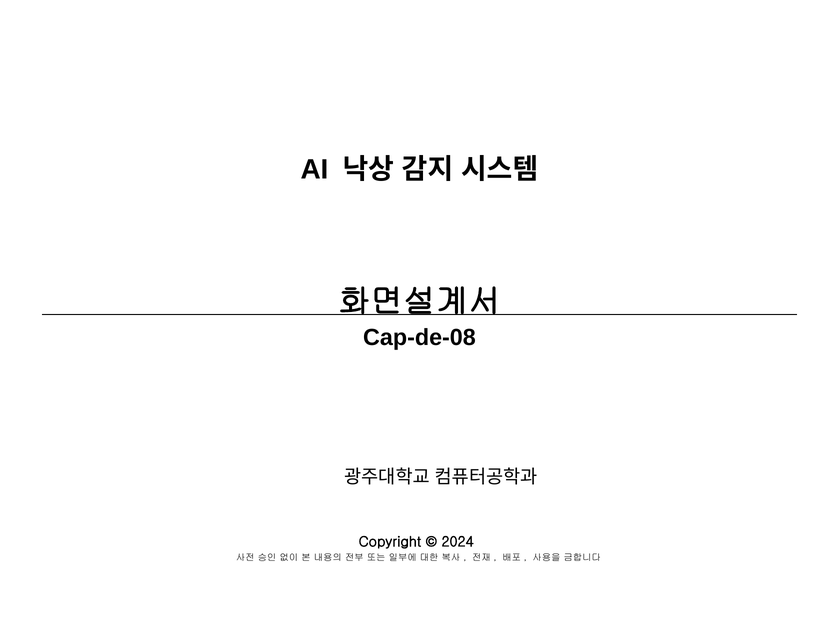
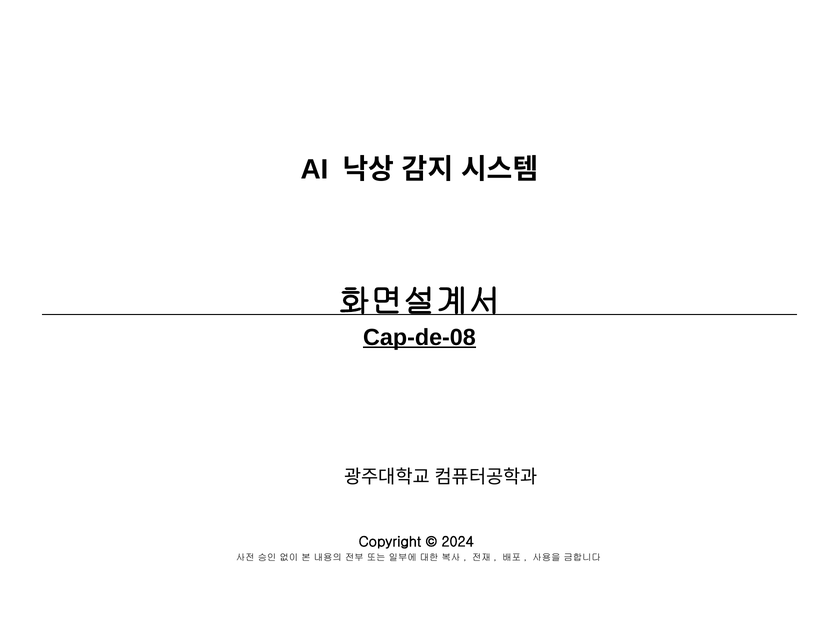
Cap-de-08 underline: none -> present
